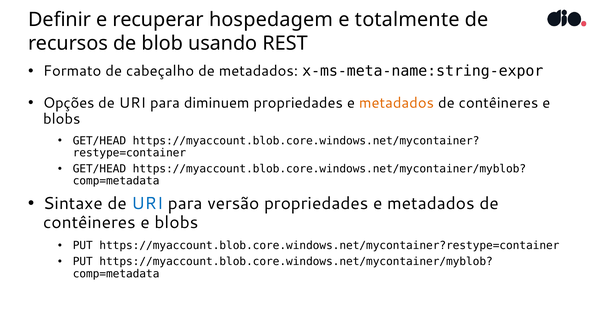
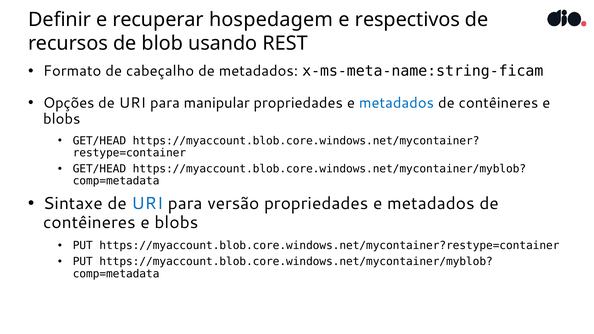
totalmente: totalmente -> respectivos
x-ms-meta-name:string-expor: x-ms-meta-name:string-expor -> x-ms-meta-name:string-ficam
diminuem: diminuem -> manipular
metadados at (396, 103) colour: orange -> blue
